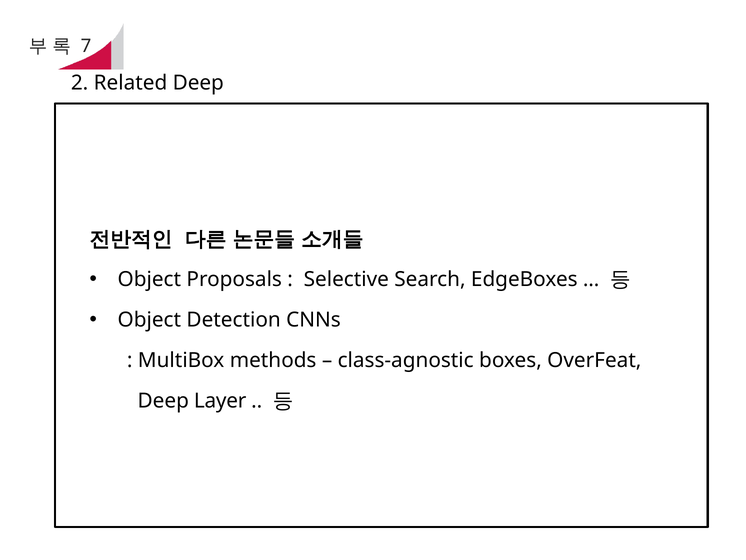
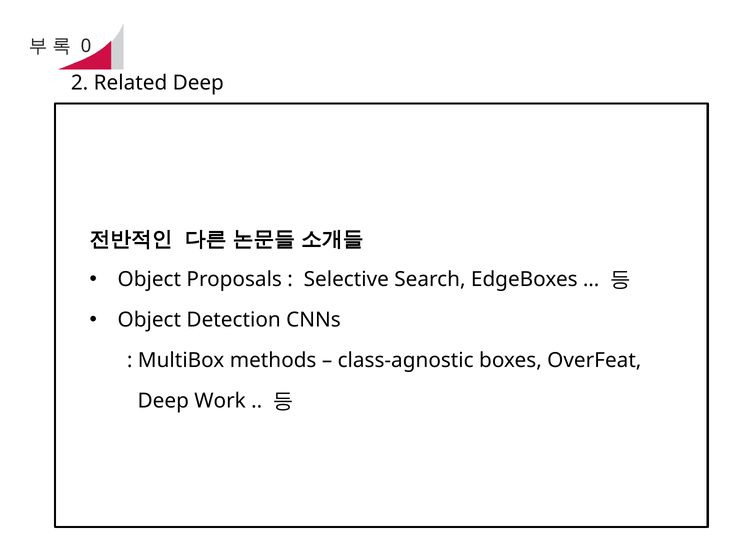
7: 7 -> 0
Layer: Layer -> Work
